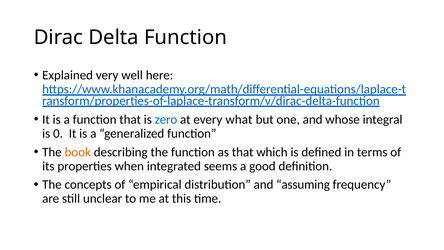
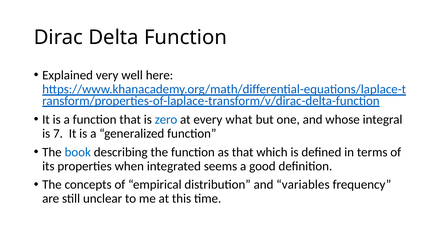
0: 0 -> 7
book colour: orange -> blue
assuming: assuming -> variables
